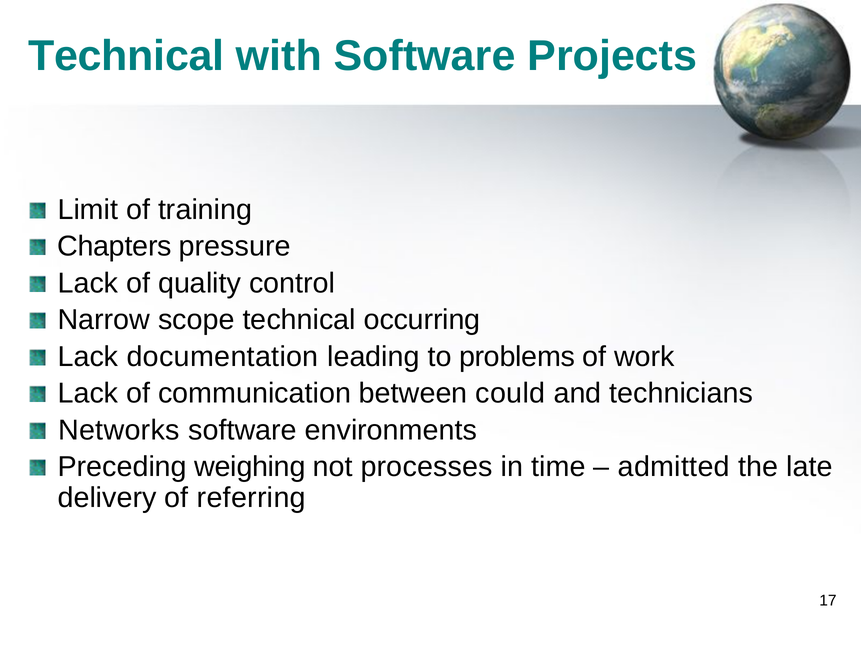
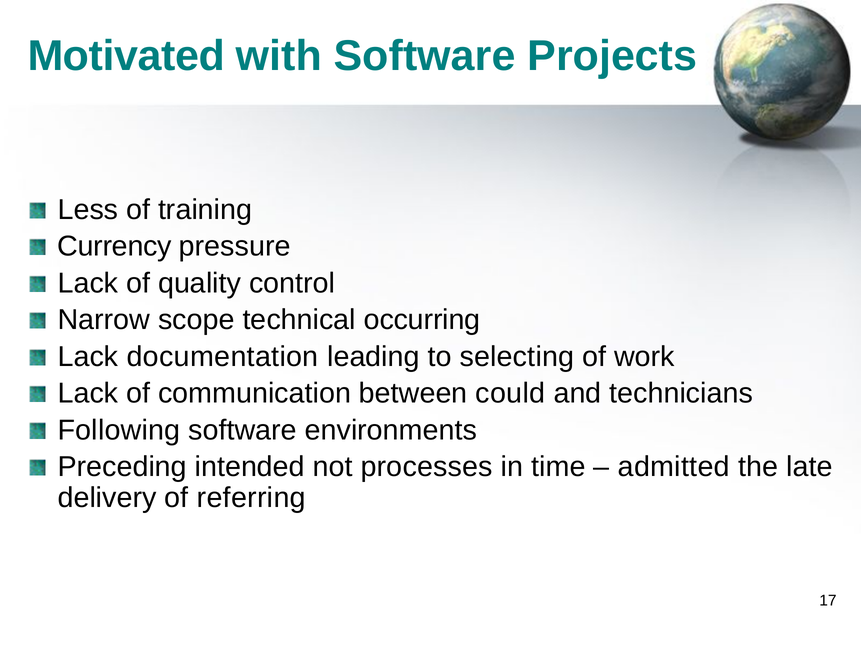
Technical at (126, 56): Technical -> Motivated
Limit: Limit -> Less
Chapters: Chapters -> Currency
problems: problems -> selecting
Networks: Networks -> Following
weighing: weighing -> intended
